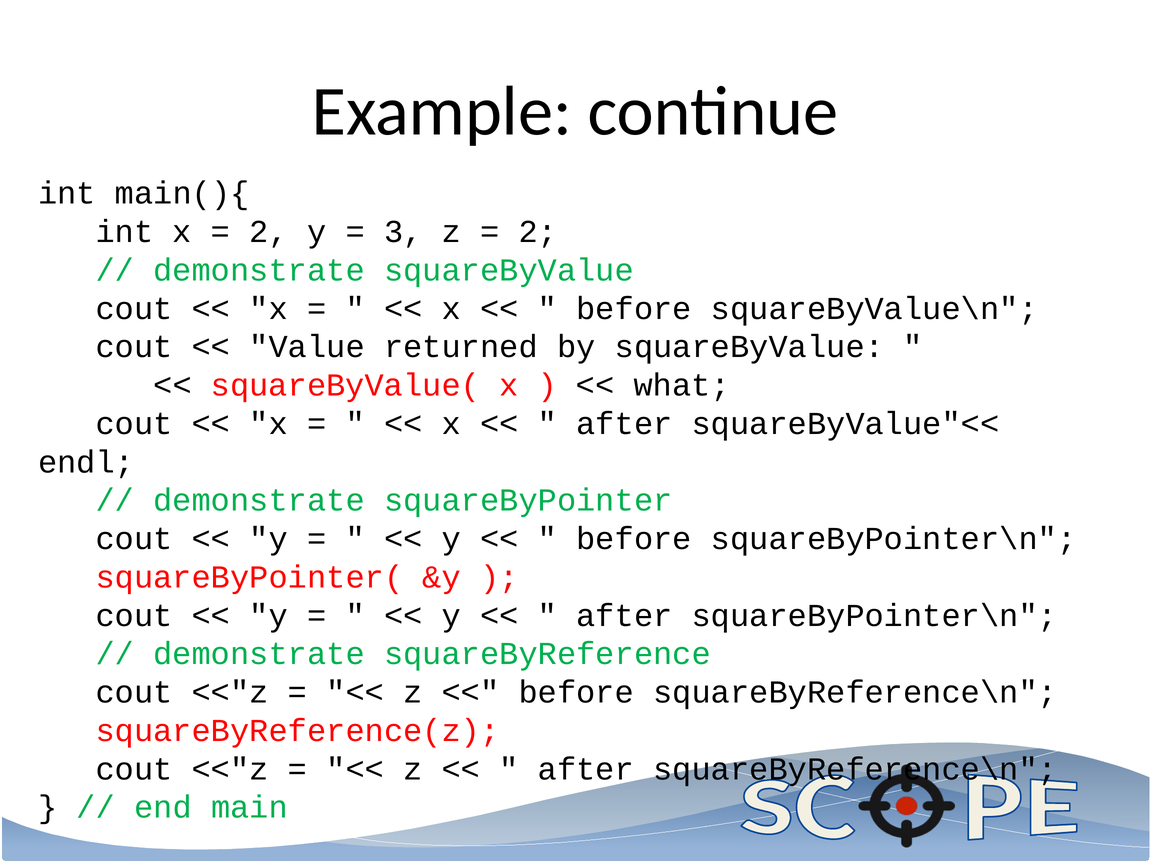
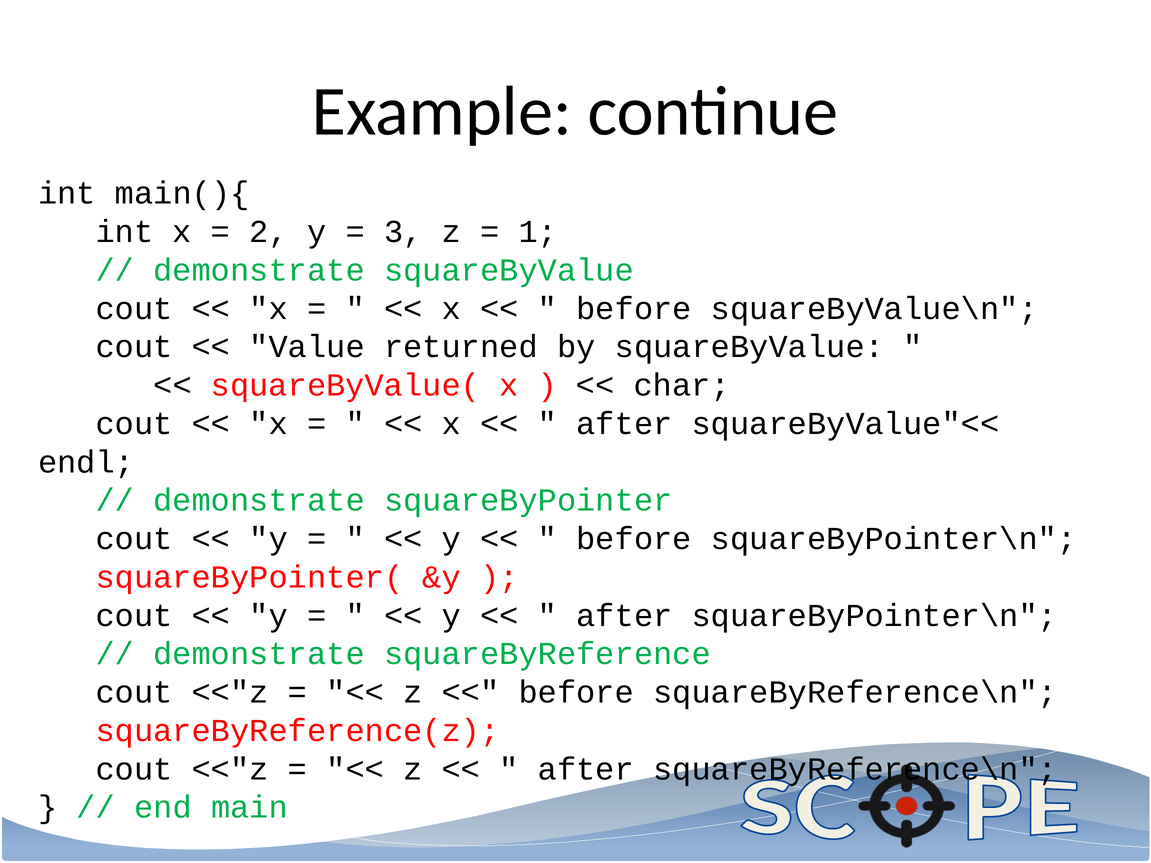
2 at (538, 232): 2 -> 1
what: what -> char
